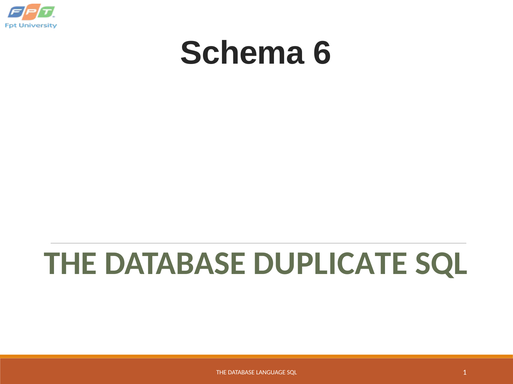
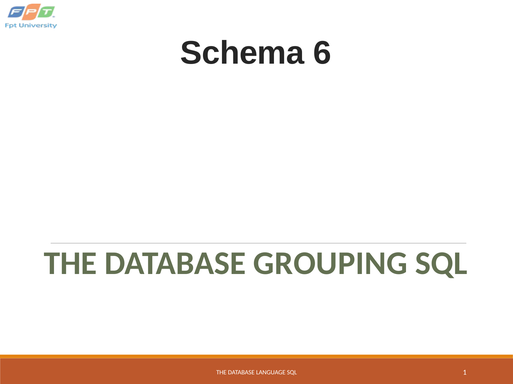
DUPLICATE: DUPLICATE -> GROUPING
